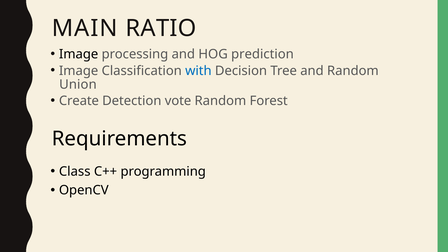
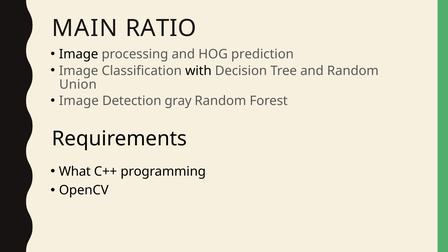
with colour: blue -> black
Create at (79, 101): Create -> Image
vote: vote -> gray
Class: Class -> What
